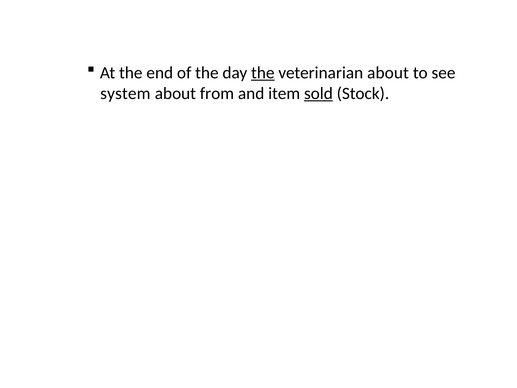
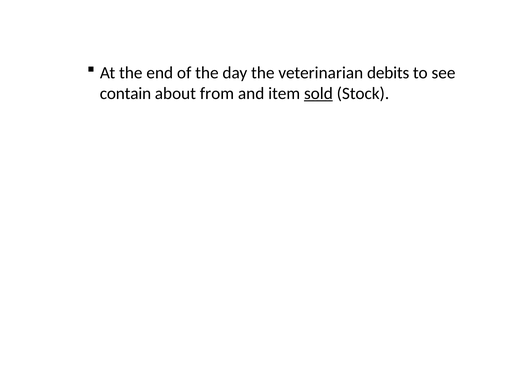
the at (263, 73) underline: present -> none
veterinarian about: about -> debits
system: system -> contain
